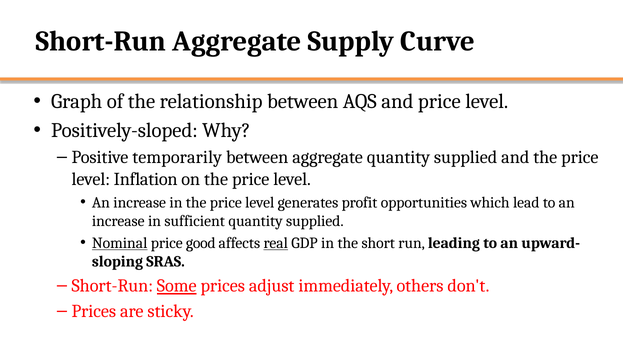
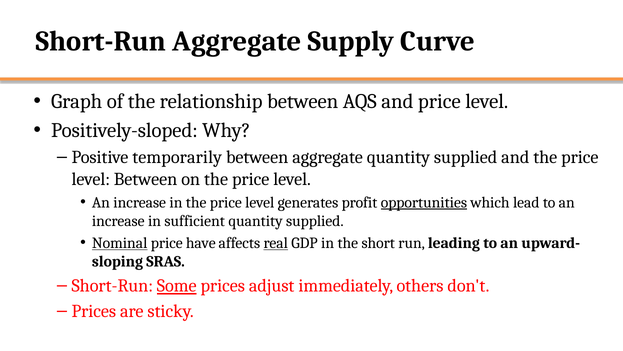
level Inflation: Inflation -> Between
opportunities underline: none -> present
good: good -> have
